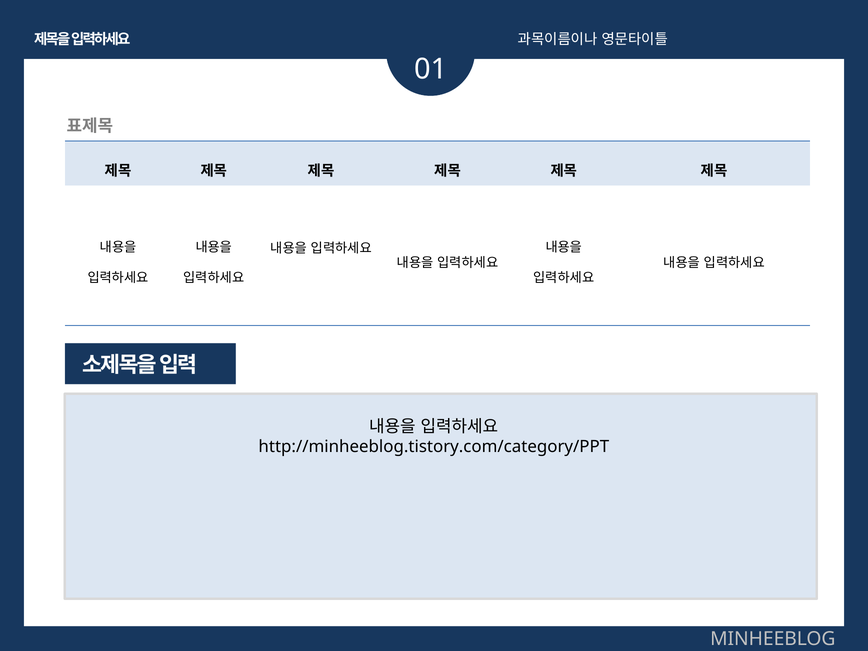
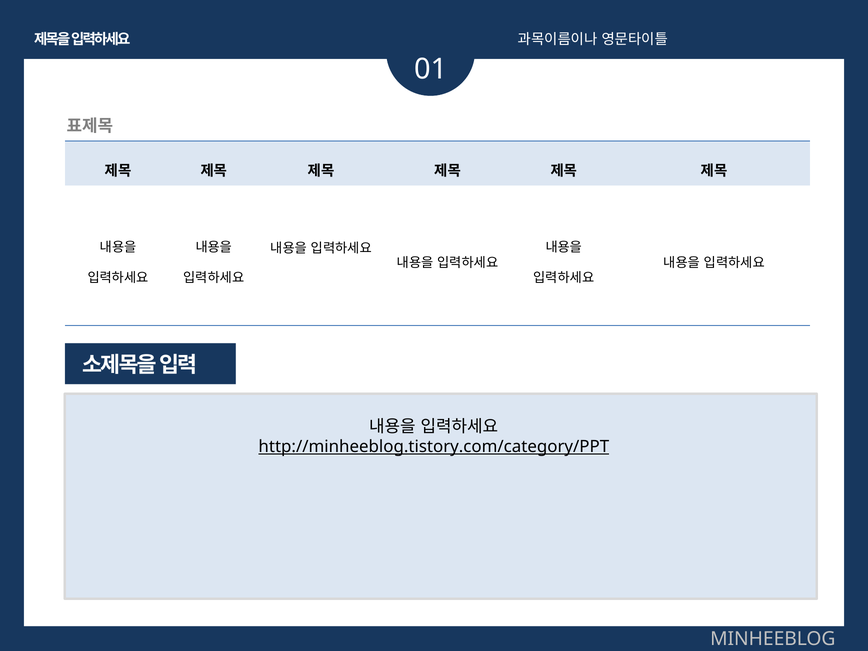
http://minheeblog.tistory.com/category/PPT underline: none -> present
